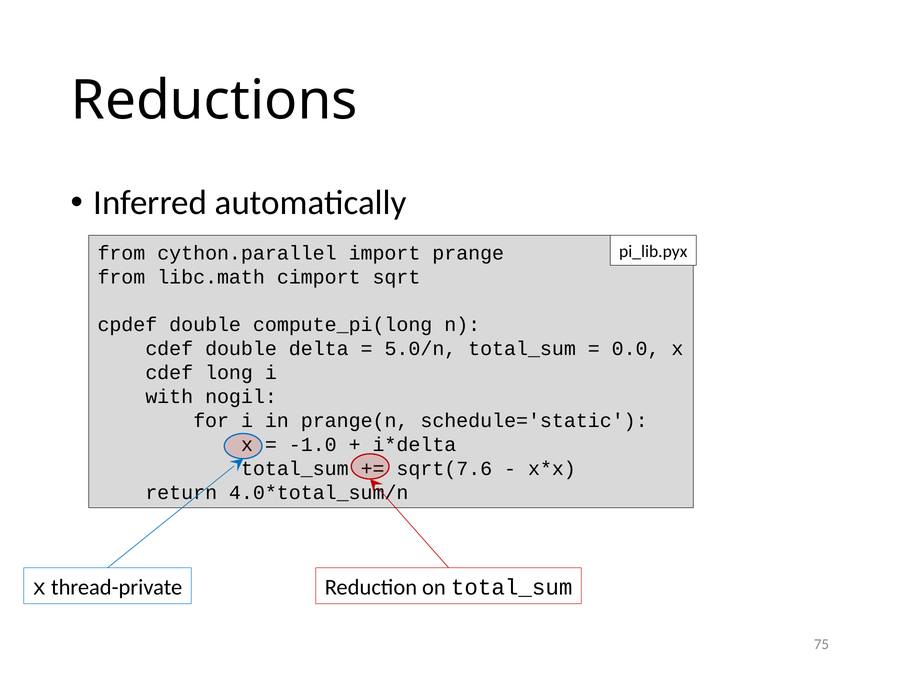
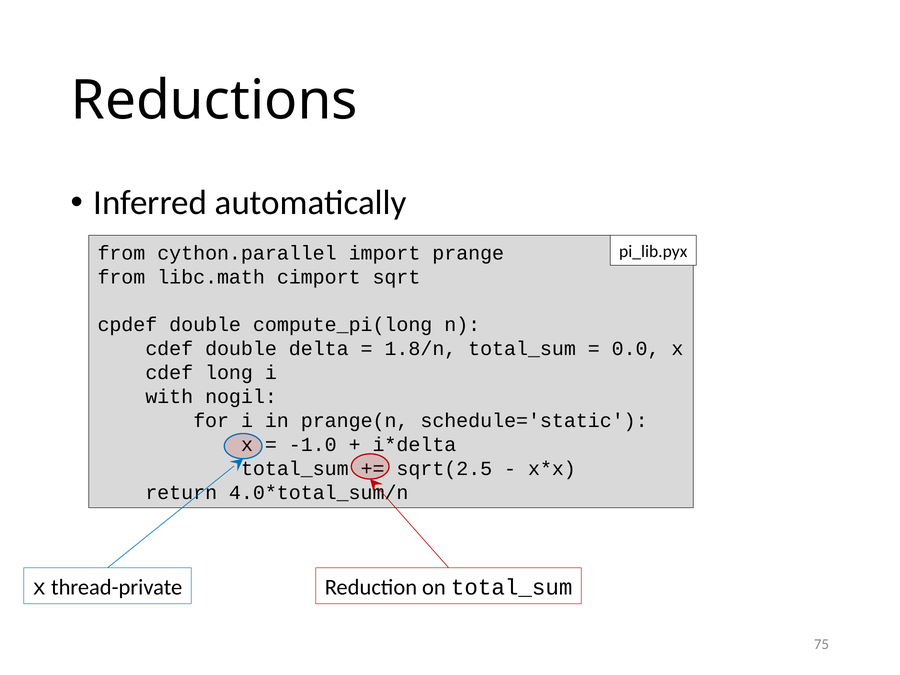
5.0/n: 5.0/n -> 1.8/n
sqrt(7.6: sqrt(7.6 -> sqrt(2.5
